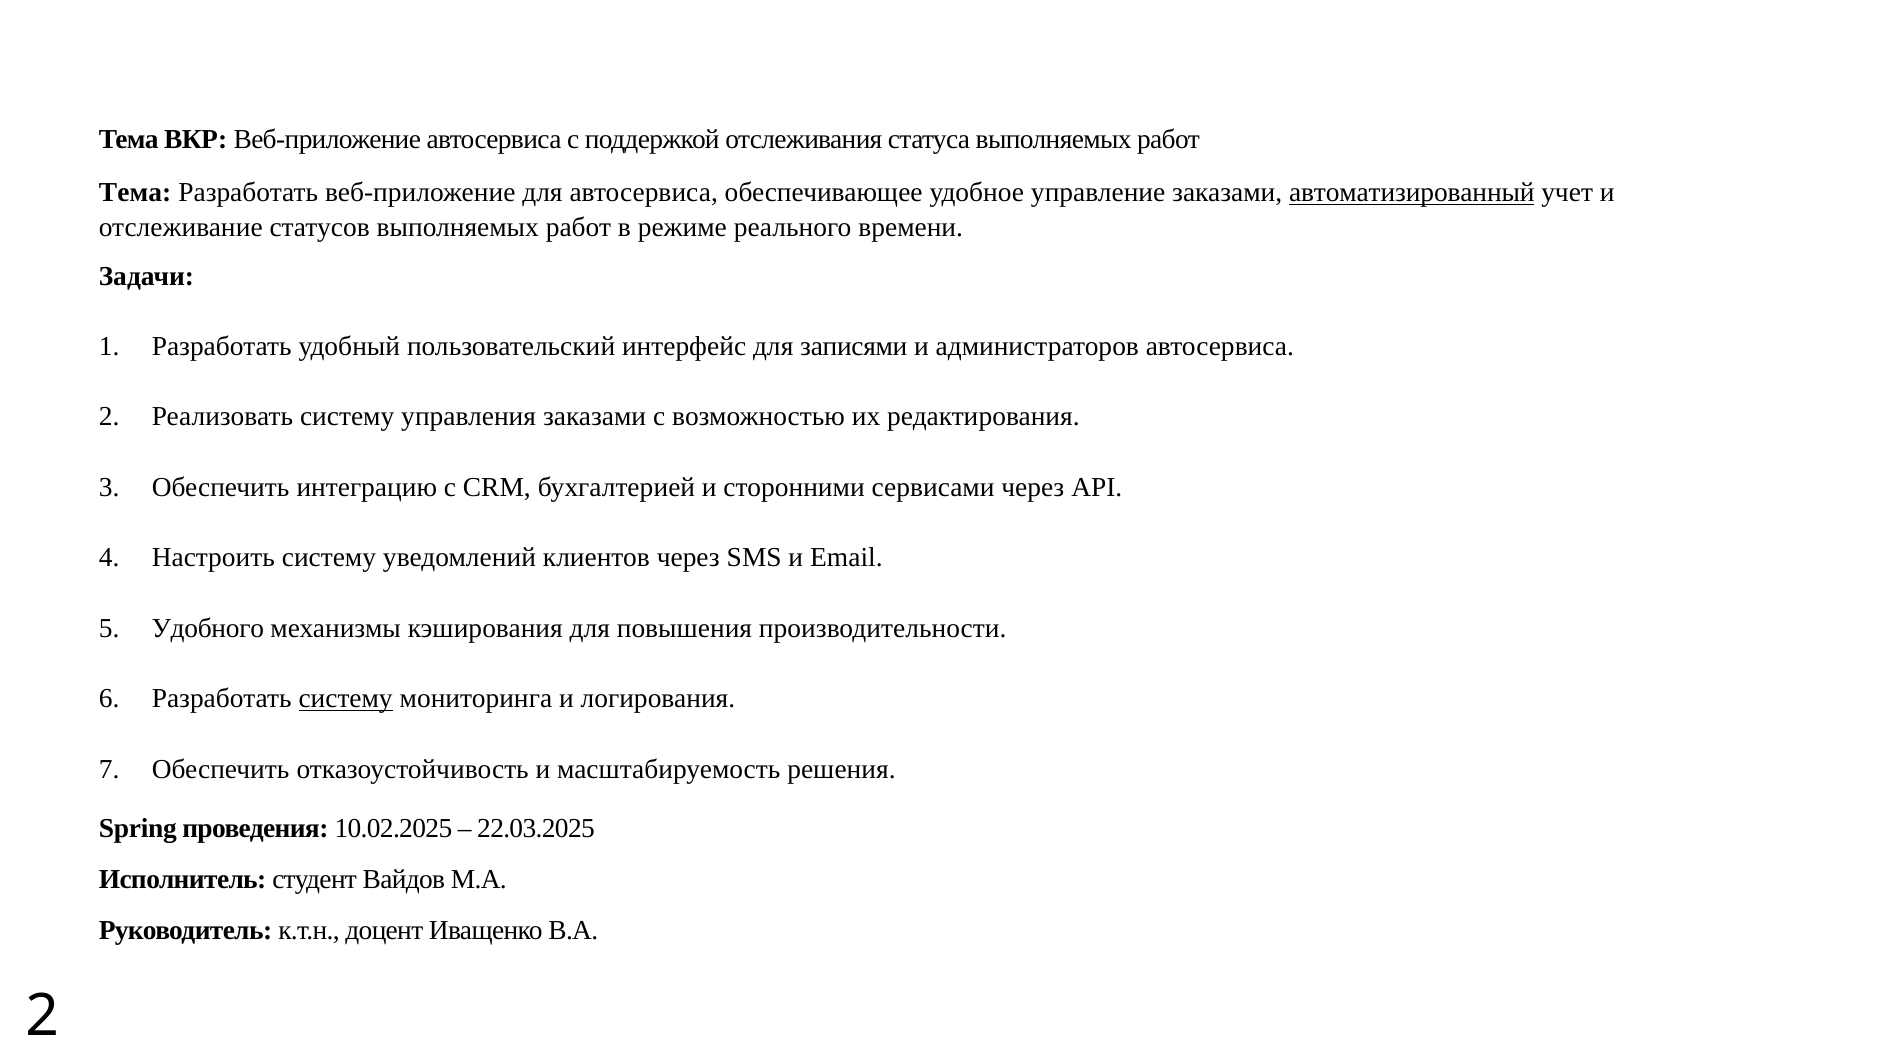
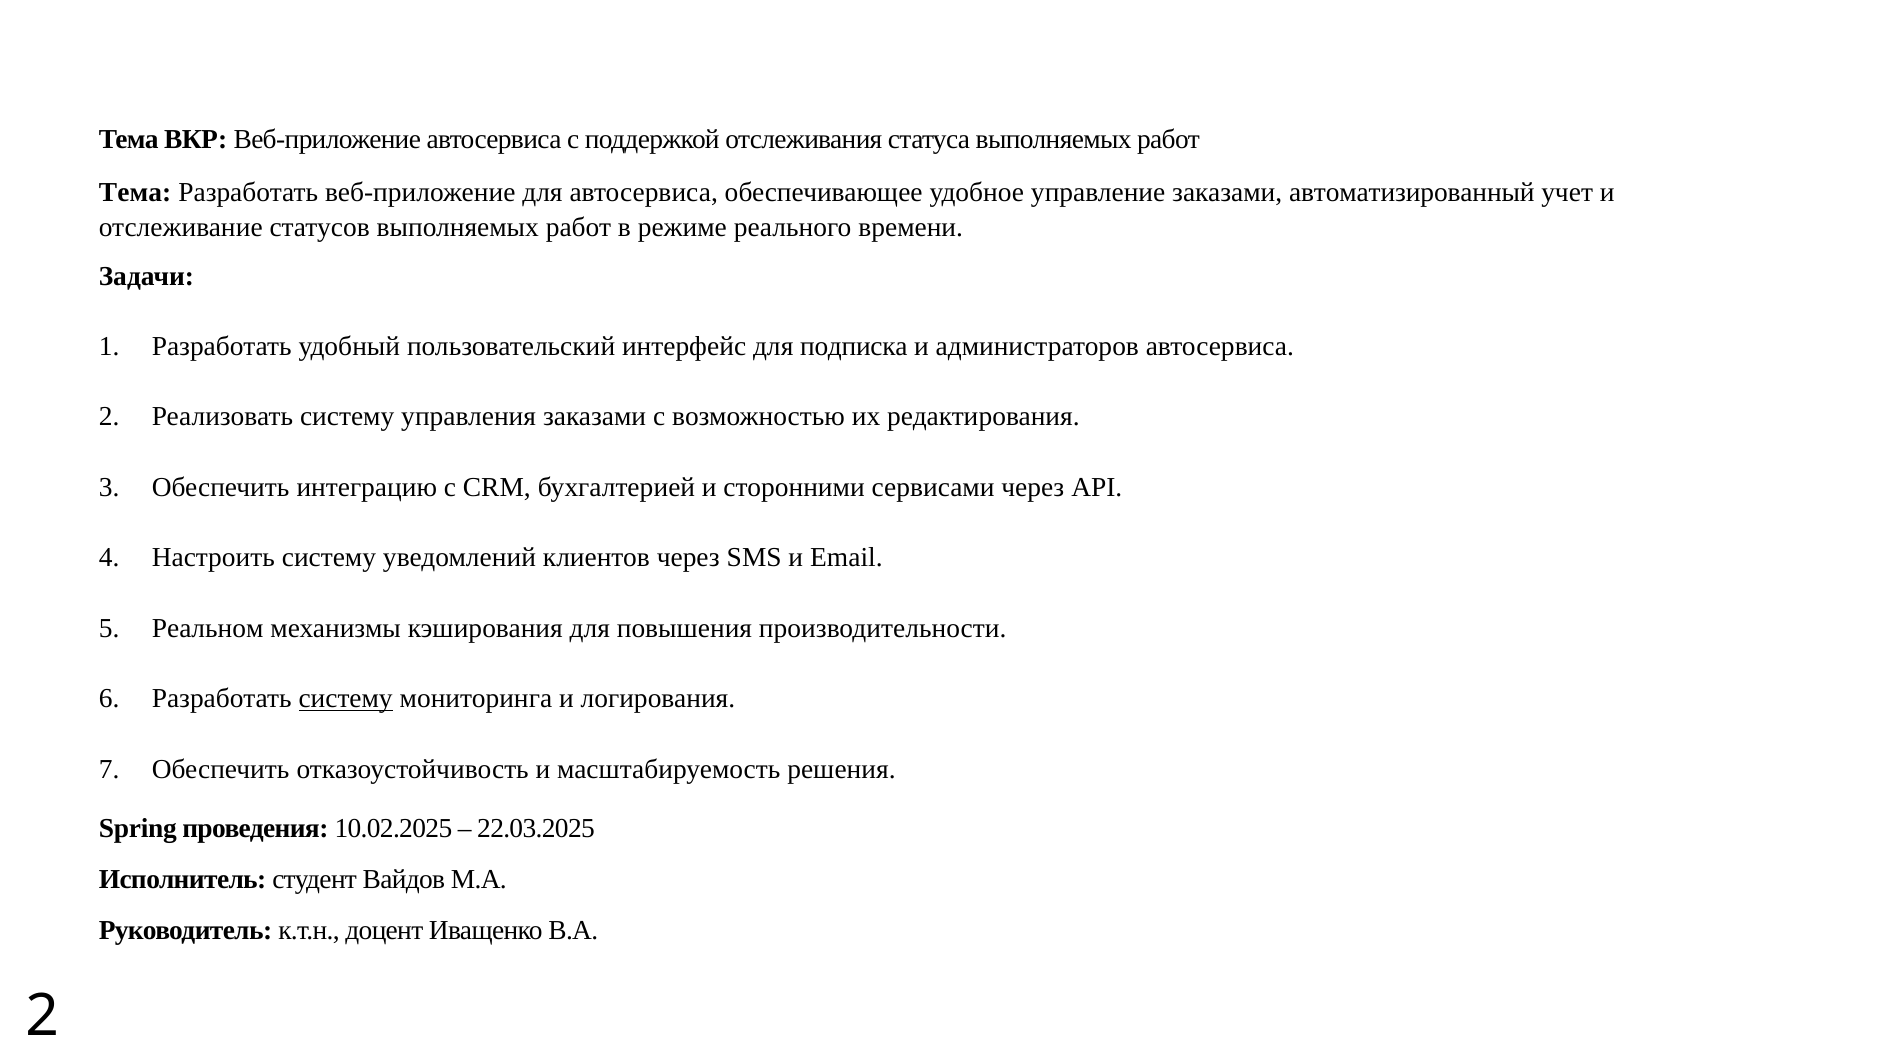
автоматизированный underline: present -> none
записями: записями -> подписка
Удобного: Удобного -> Реальном
